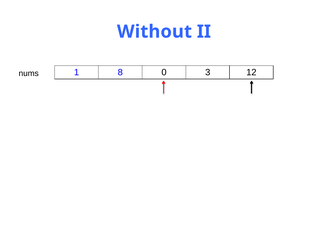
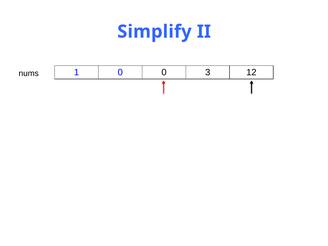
Without: Without -> Simplify
1 8: 8 -> 0
